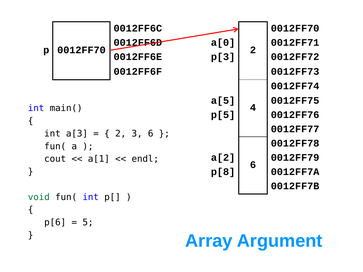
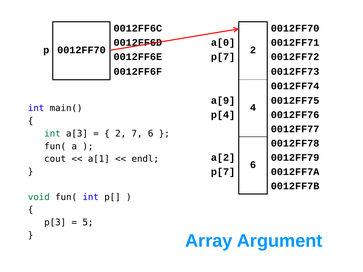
p[3 at (223, 57): p[3 -> p[7
a[5: a[5 -> a[9
p[5: p[5 -> p[4
int at (52, 134) colour: black -> green
3: 3 -> 7
p[8 at (223, 172): p[8 -> p[7
p[6: p[6 -> p[3
